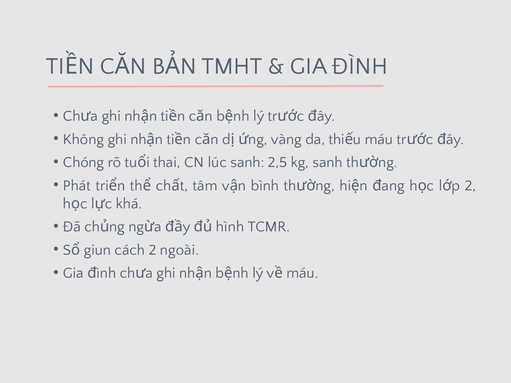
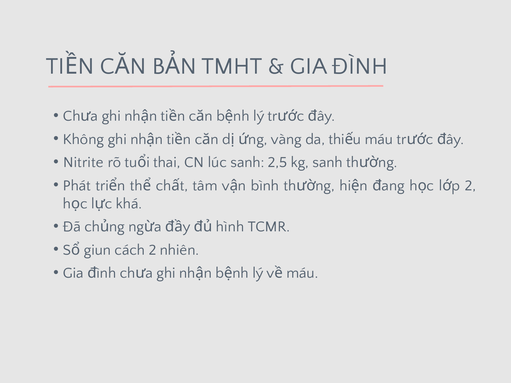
Chóng: Chóng -> Nitrite
ngoài: ngoài -> nhiên
